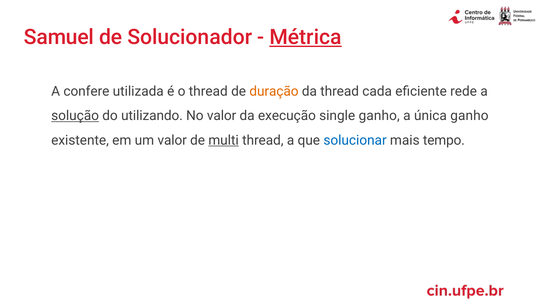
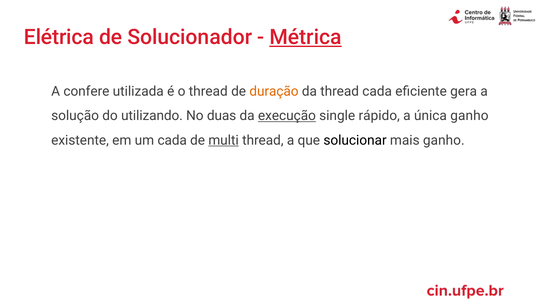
Samuel: Samuel -> Elétrica
rede: rede -> gera
solução underline: present -> none
No valor: valor -> duas
execução underline: none -> present
single ganho: ganho -> rápido
um valor: valor -> cada
solucionar colour: blue -> black
mais tempo: tempo -> ganho
